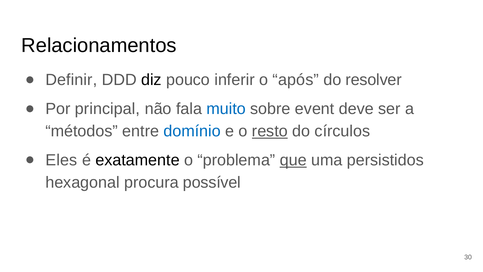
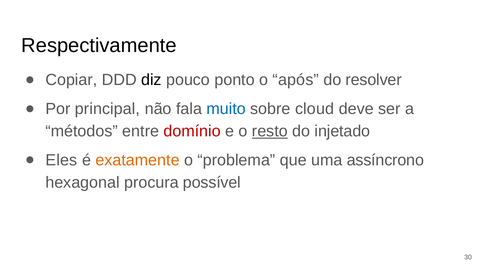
Relacionamentos: Relacionamentos -> Respectivamente
Definir: Definir -> Copiar
inferir: inferir -> ponto
event: event -> cloud
domínio colour: blue -> red
círculos: círculos -> injetado
exatamente colour: black -> orange
que underline: present -> none
persistidos: persistidos -> assíncrono
